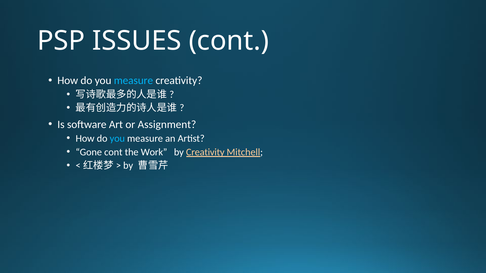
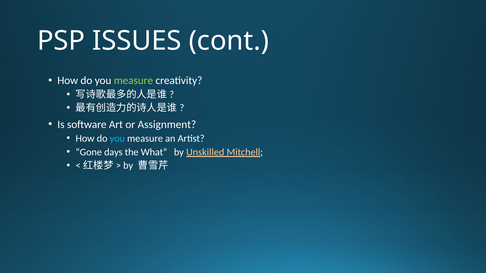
measure at (133, 81) colour: light blue -> light green
Gone cont: cont -> days
Work: Work -> What
by Creativity: Creativity -> Unskilled
